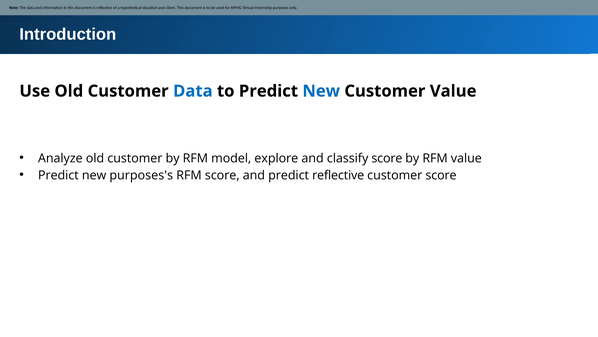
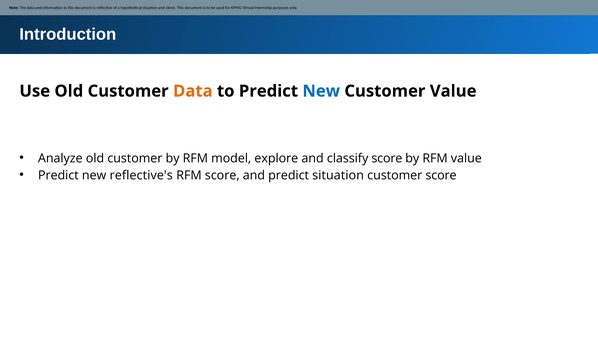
Data at (193, 91) colour: blue -> orange
purposes's: purposes's -> reflective's
predict reflective: reflective -> situation
